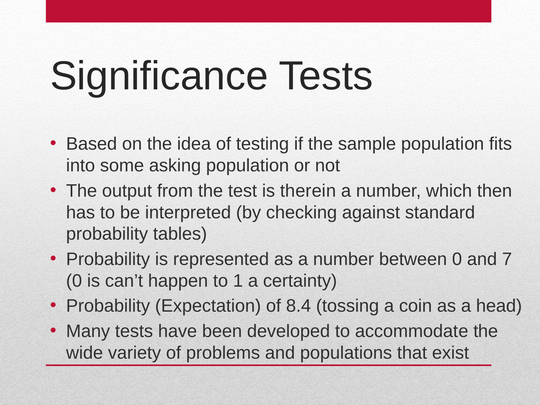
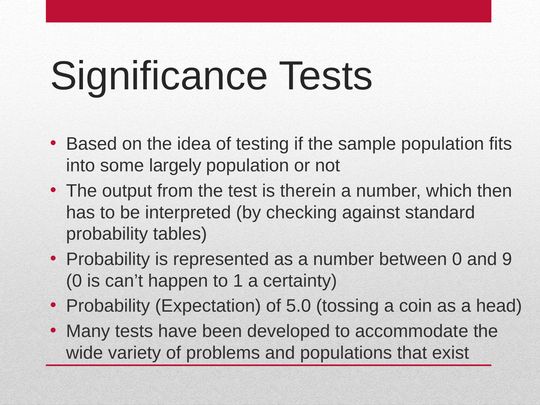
asking: asking -> largely
7: 7 -> 9
8.4: 8.4 -> 5.0
